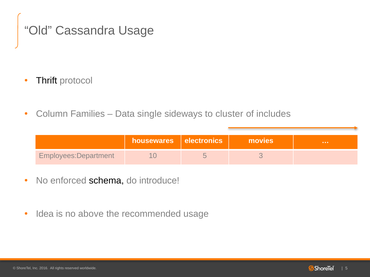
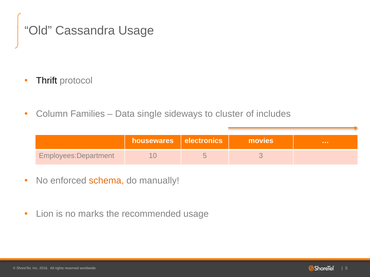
schema colour: black -> orange
introduce: introduce -> manually
Idea: Idea -> Lion
above: above -> marks
